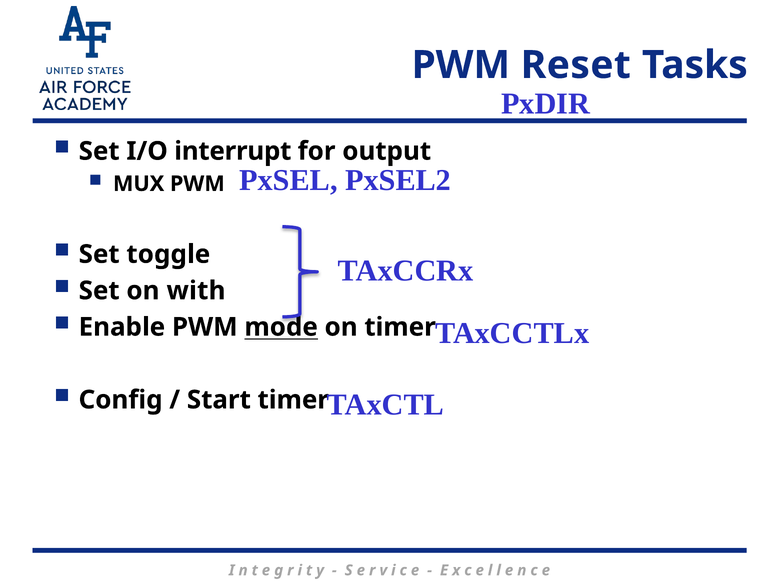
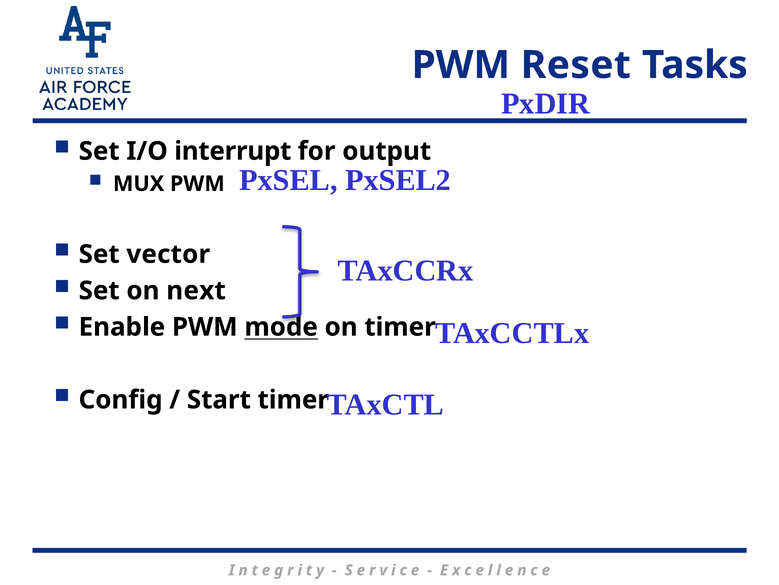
toggle: toggle -> vector
with: with -> next
